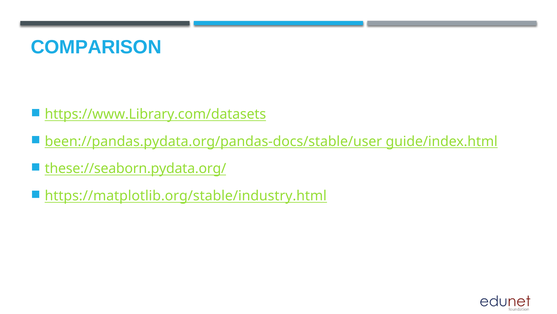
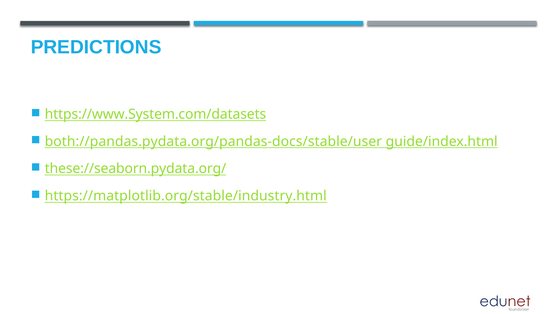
COMPARISON: COMPARISON -> PREDICTIONS
https://www.Library.com/datasets: https://www.Library.com/datasets -> https://www.System.com/datasets
been://pandas.pydata.org/pandas-docs/stable/user: been://pandas.pydata.org/pandas-docs/stable/user -> both://pandas.pydata.org/pandas-docs/stable/user
